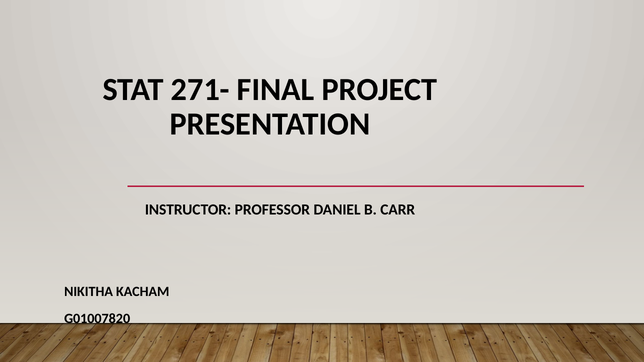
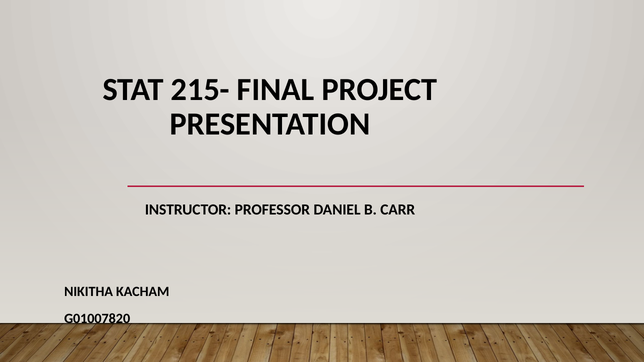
271-: 271- -> 215-
